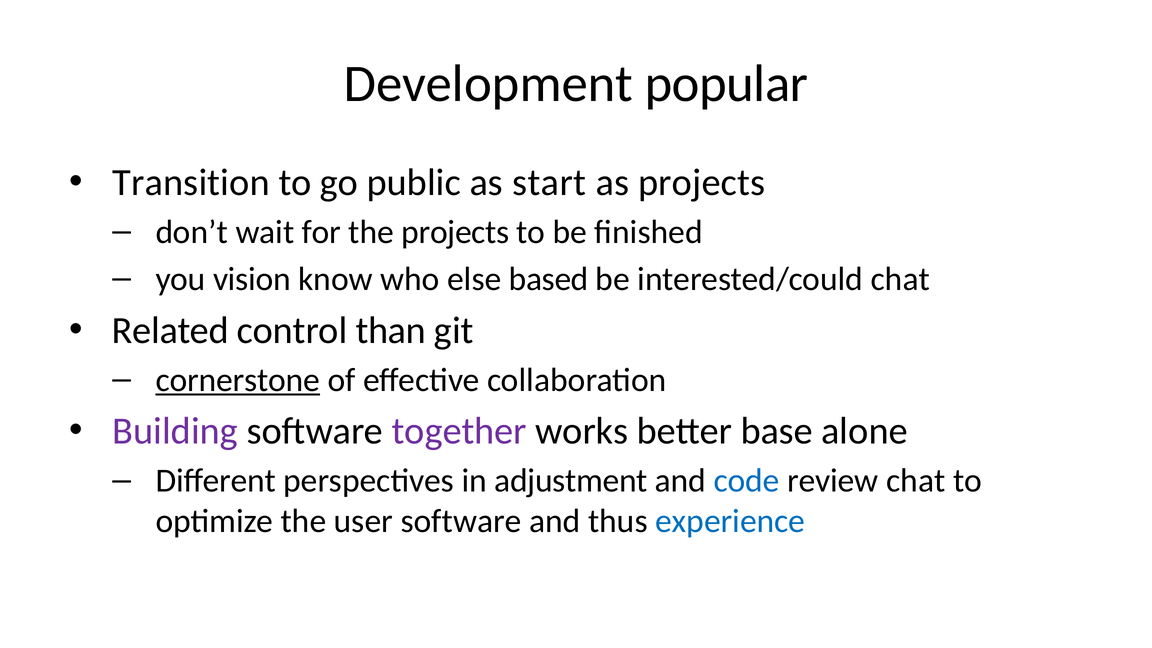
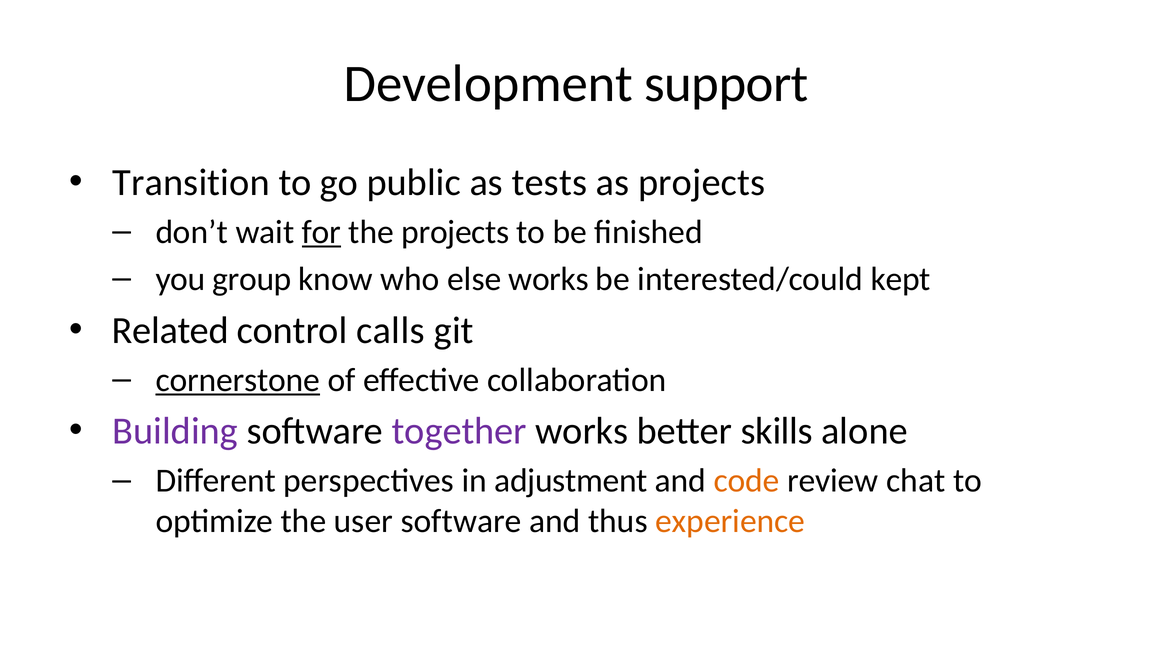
popular: popular -> support
start: start -> tests
for underline: none -> present
vision: vision -> group
else based: based -> works
interested/could chat: chat -> kept
than: than -> calls
base: base -> skills
code colour: blue -> orange
experience colour: blue -> orange
